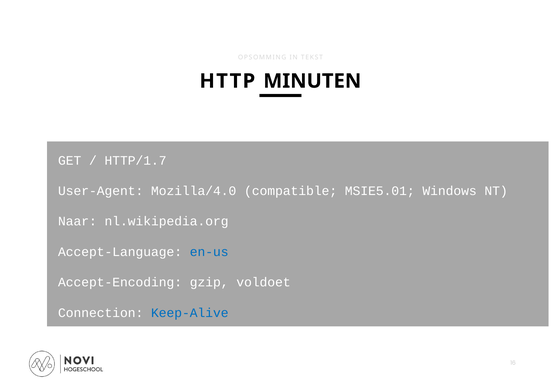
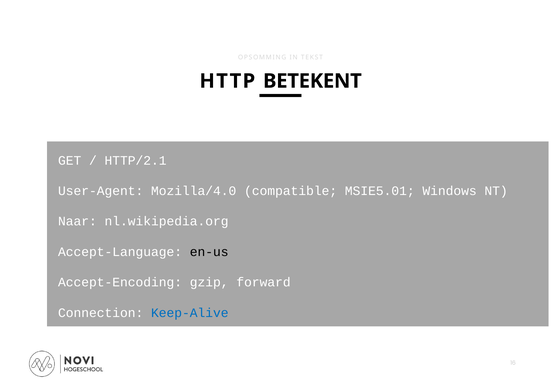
MINUTEN: MINUTEN -> BETEKENT
HTTP/1.7: HTTP/1.7 -> HTTP/2.1
en-us colour: blue -> black
voldoet: voldoet -> forward
